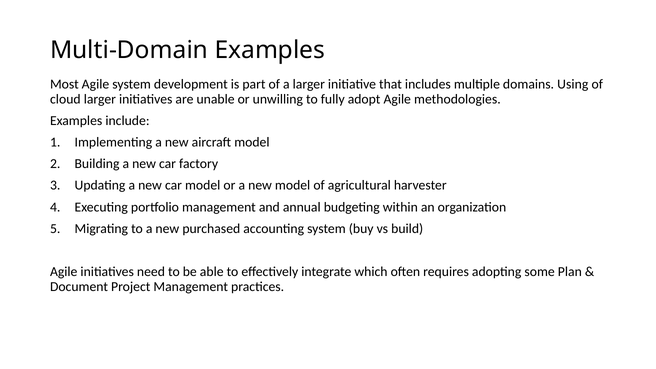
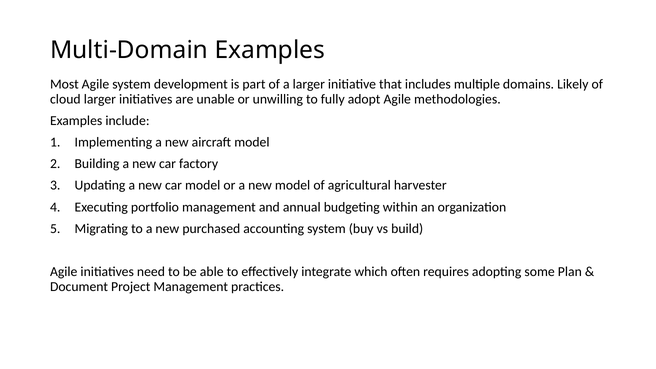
Using: Using -> Likely
